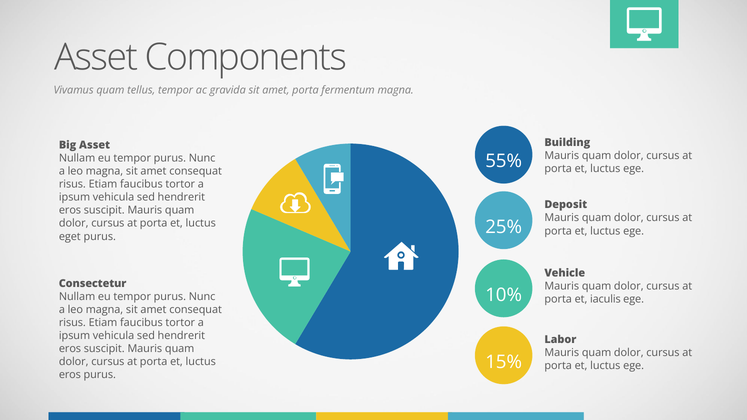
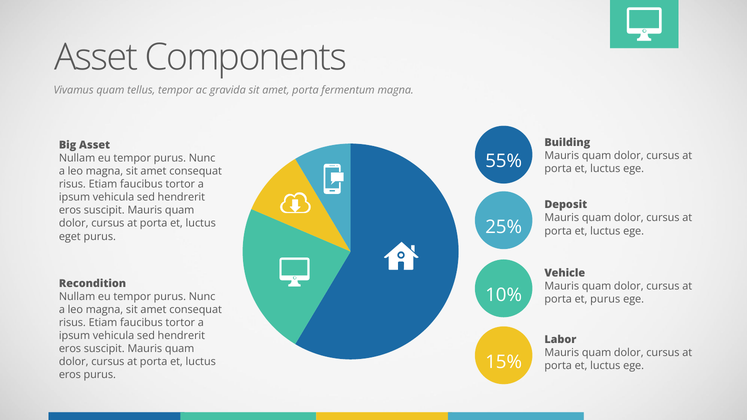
Consectetur: Consectetur -> Recondition
et iaculis: iaculis -> purus
